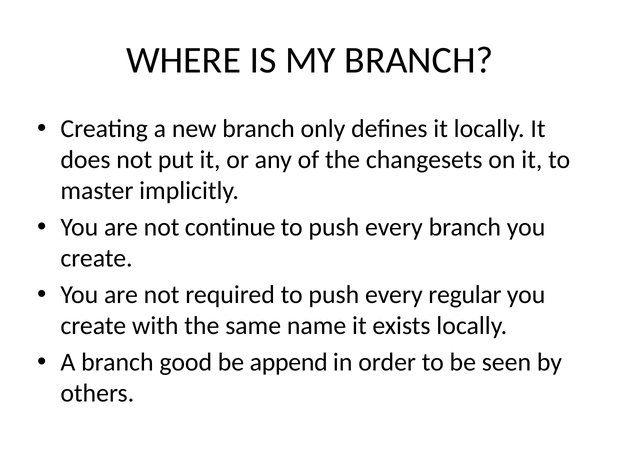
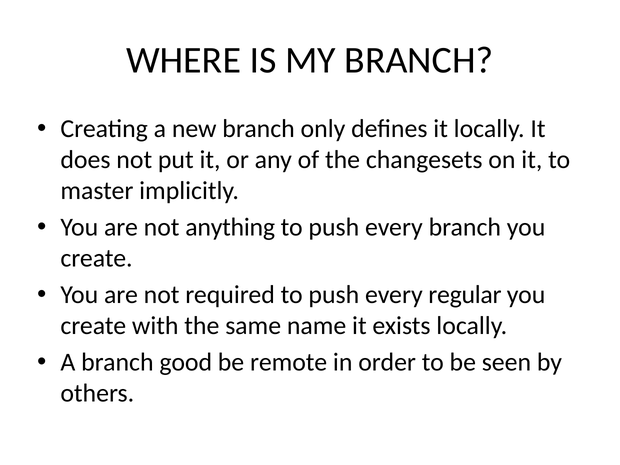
continue: continue -> anything
append: append -> remote
